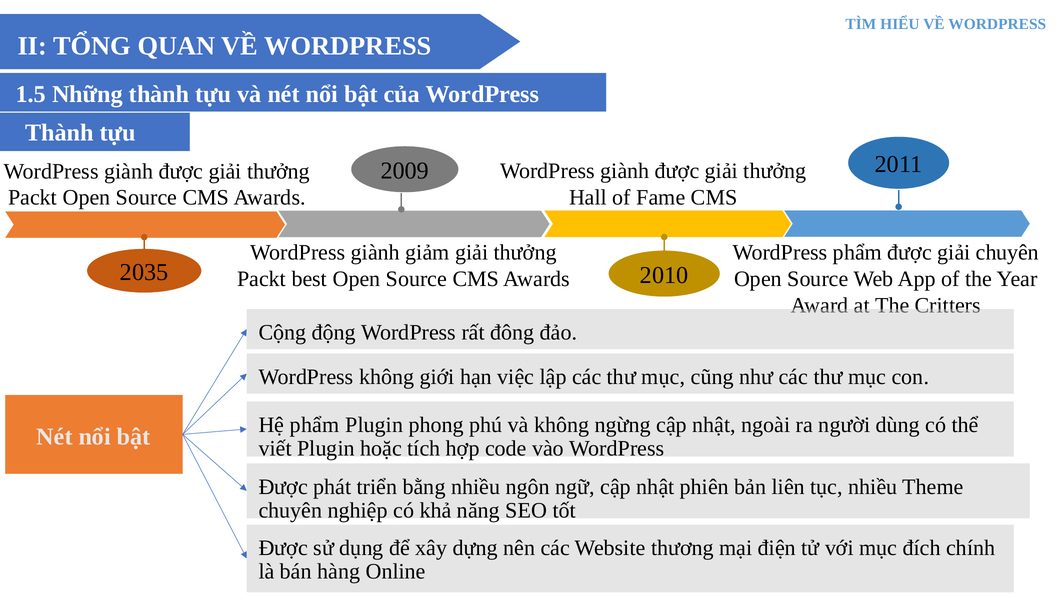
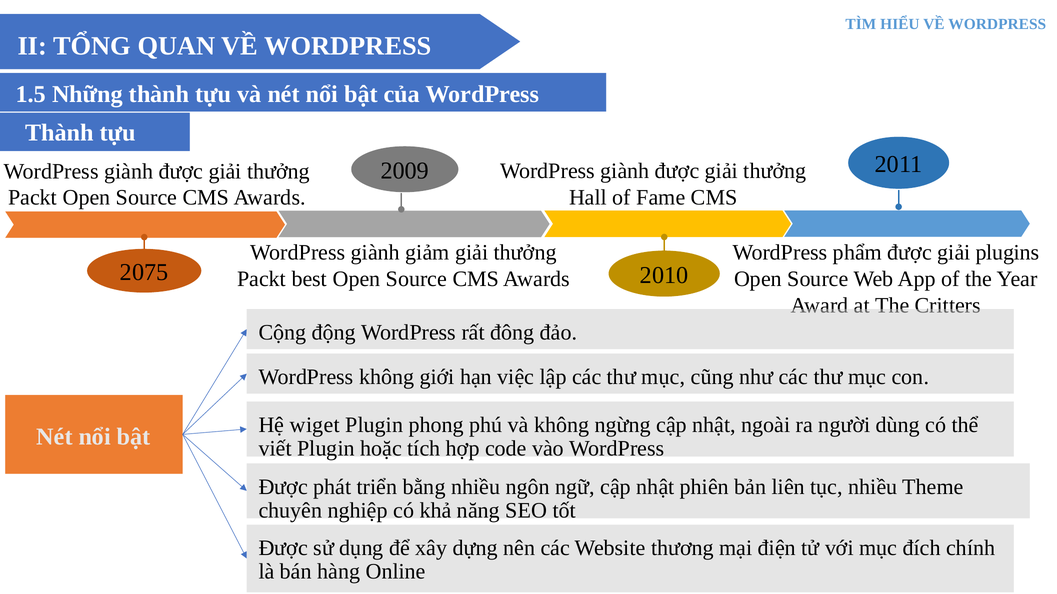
giải chuyên: chuyên -> plugins
2035: 2035 -> 2075
Hệ phẩm: phẩm -> wiget
